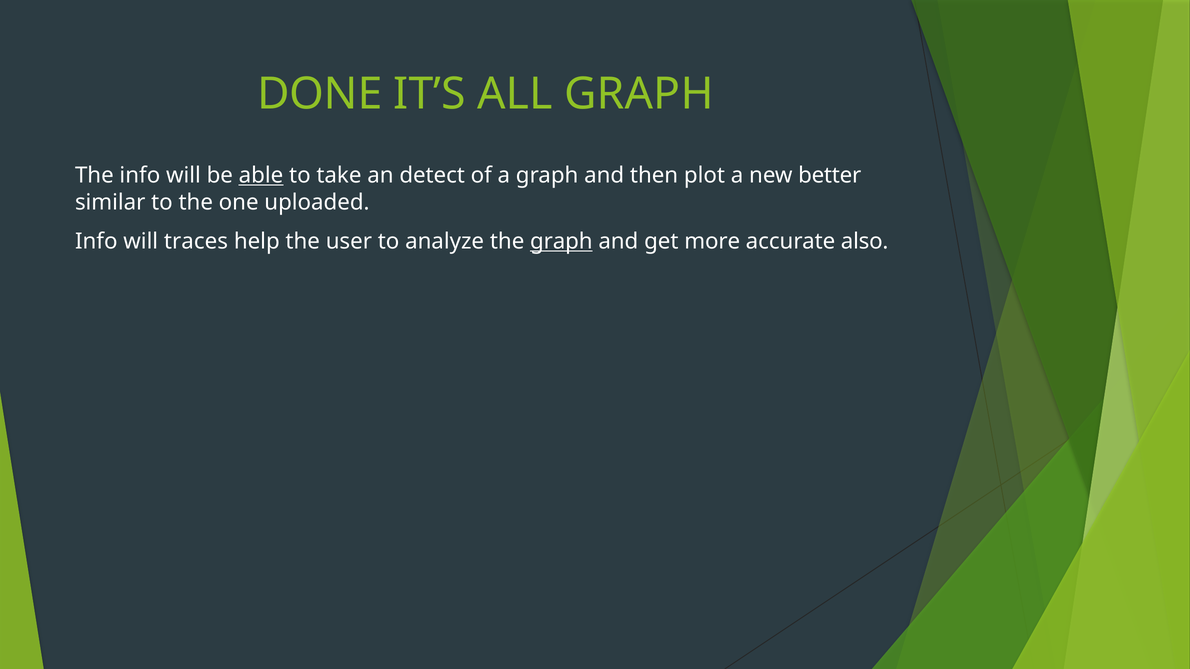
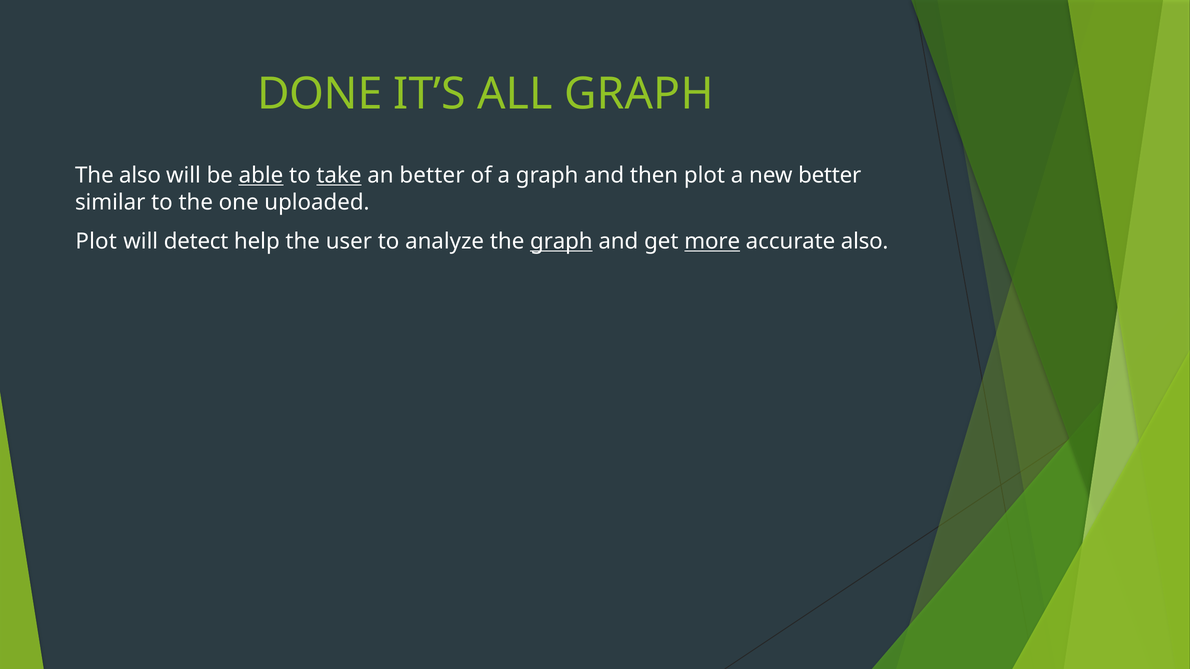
The info: info -> also
take underline: none -> present
an detect: detect -> better
Info at (96, 242): Info -> Plot
traces: traces -> detect
more underline: none -> present
